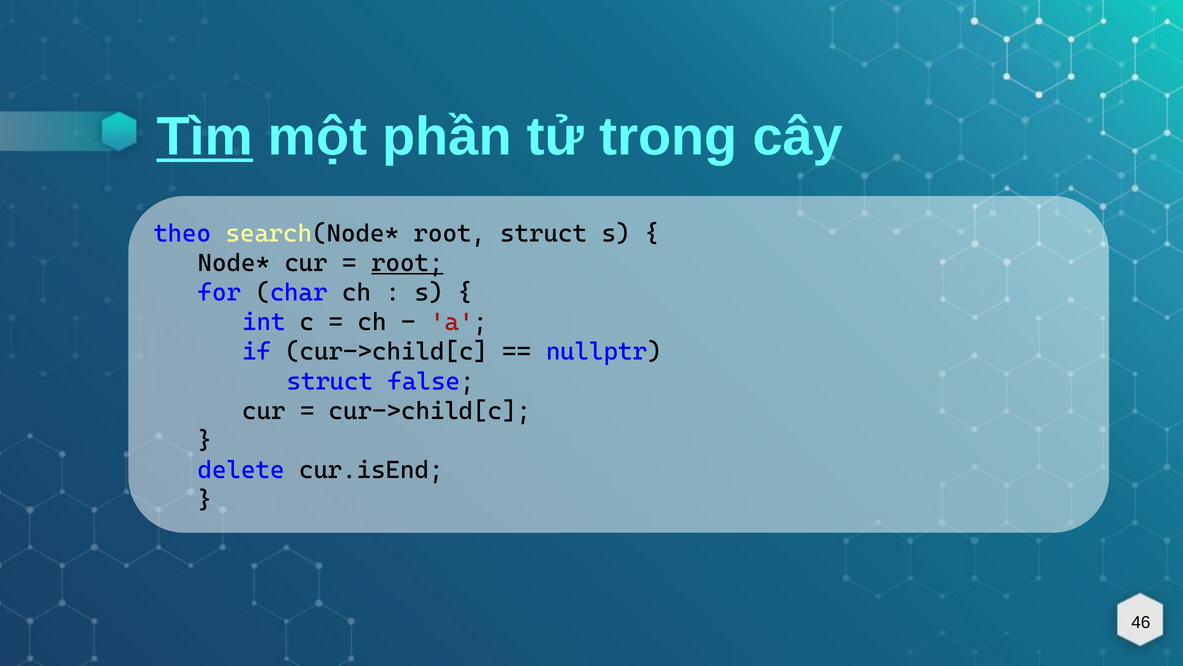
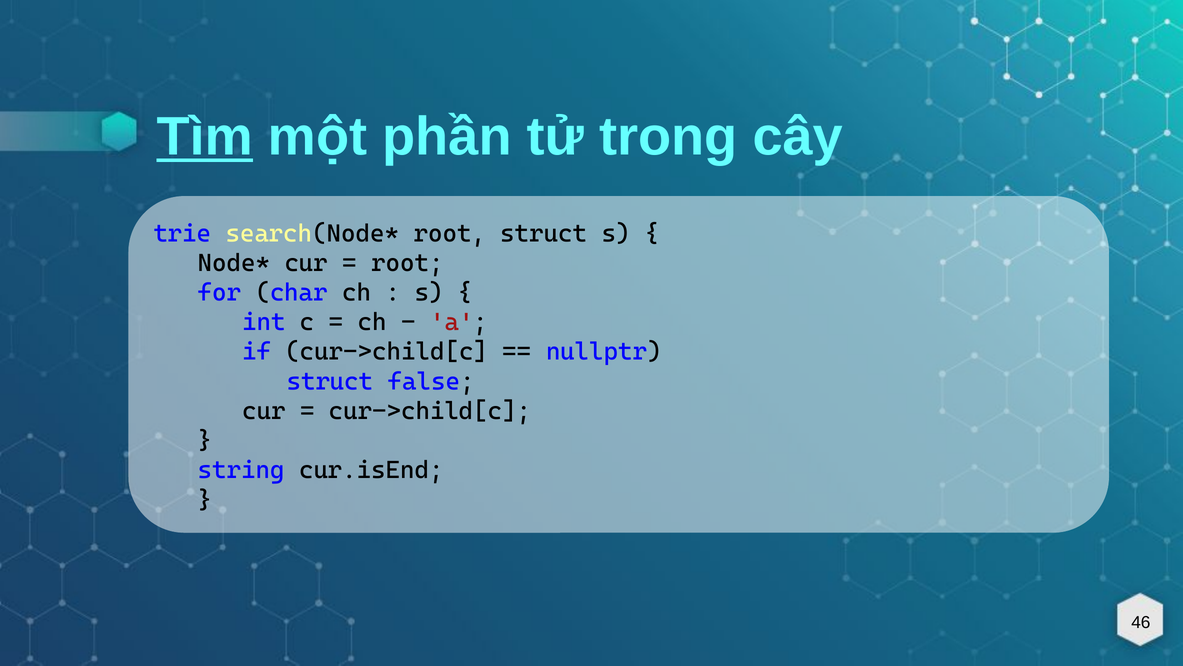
theo: theo -> trie
root at (407, 263) underline: present -> none
delete: delete -> string
